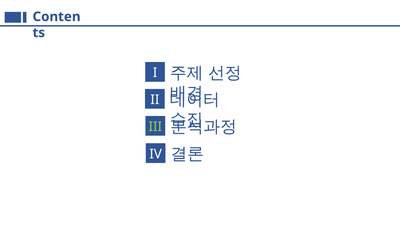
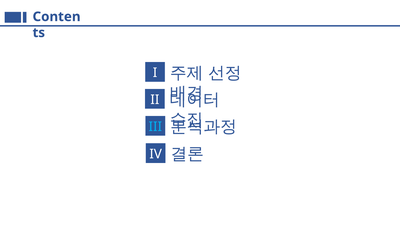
III colour: light green -> light blue
